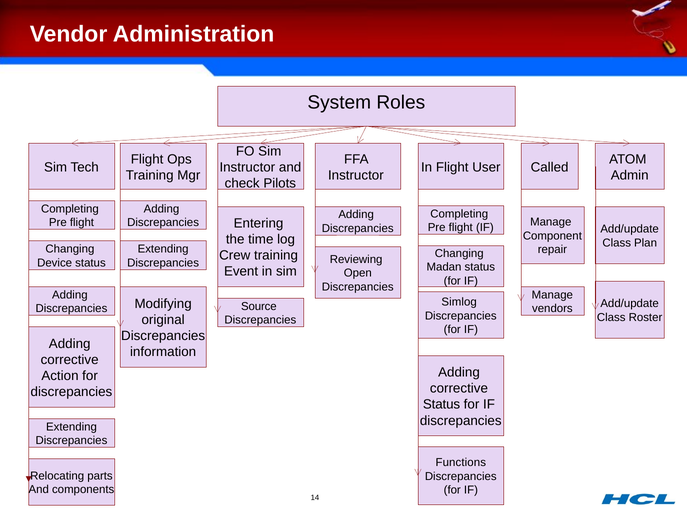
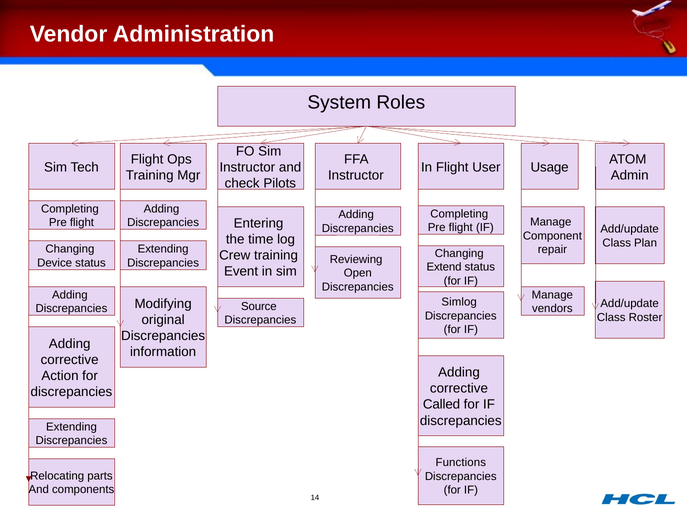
Called: Called -> Usage
Madan: Madan -> Extend
Status at (442, 404): Status -> Called
